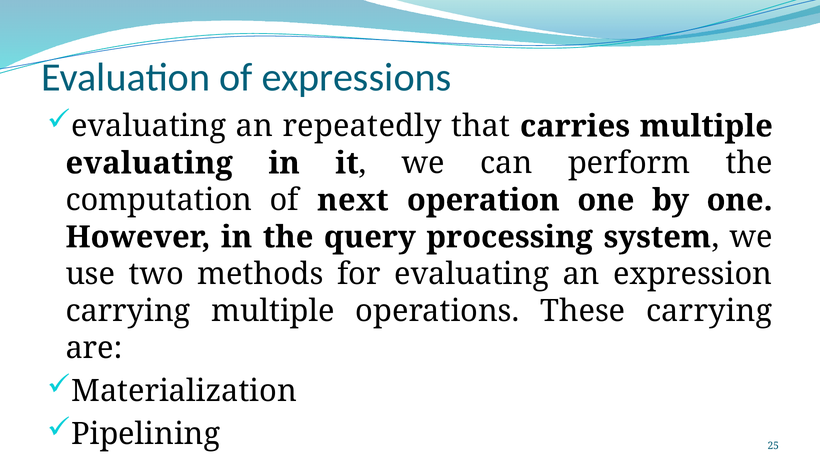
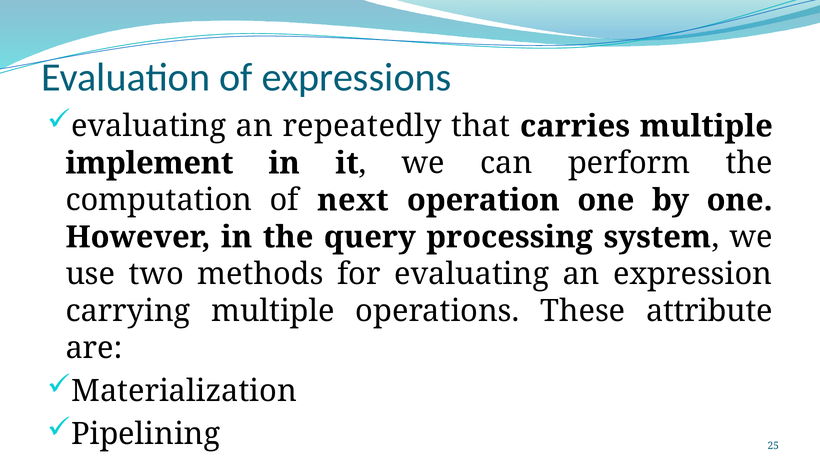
evaluating at (149, 163): evaluating -> implement
These carrying: carrying -> attribute
